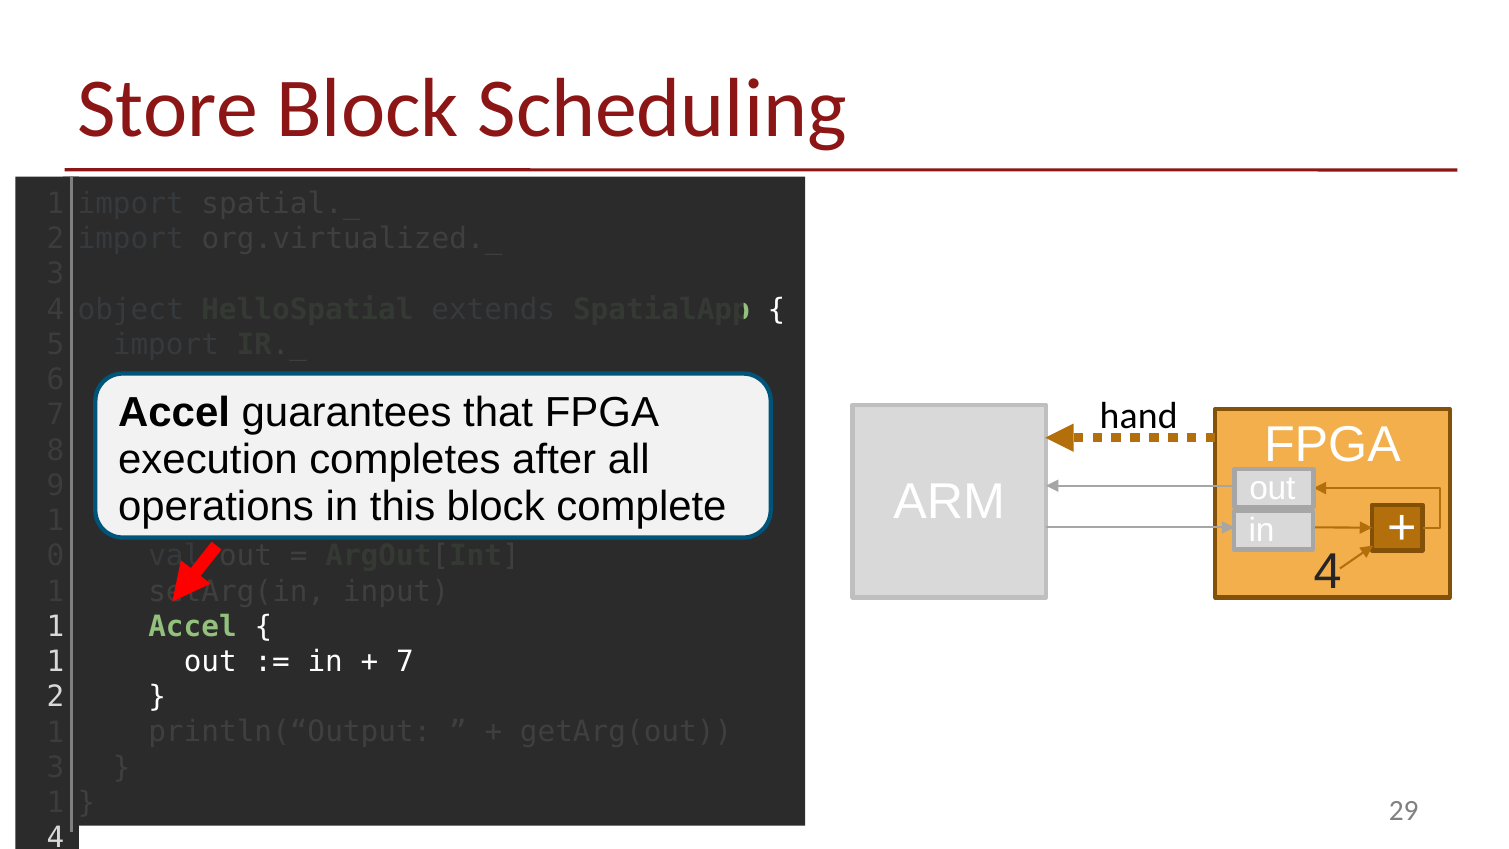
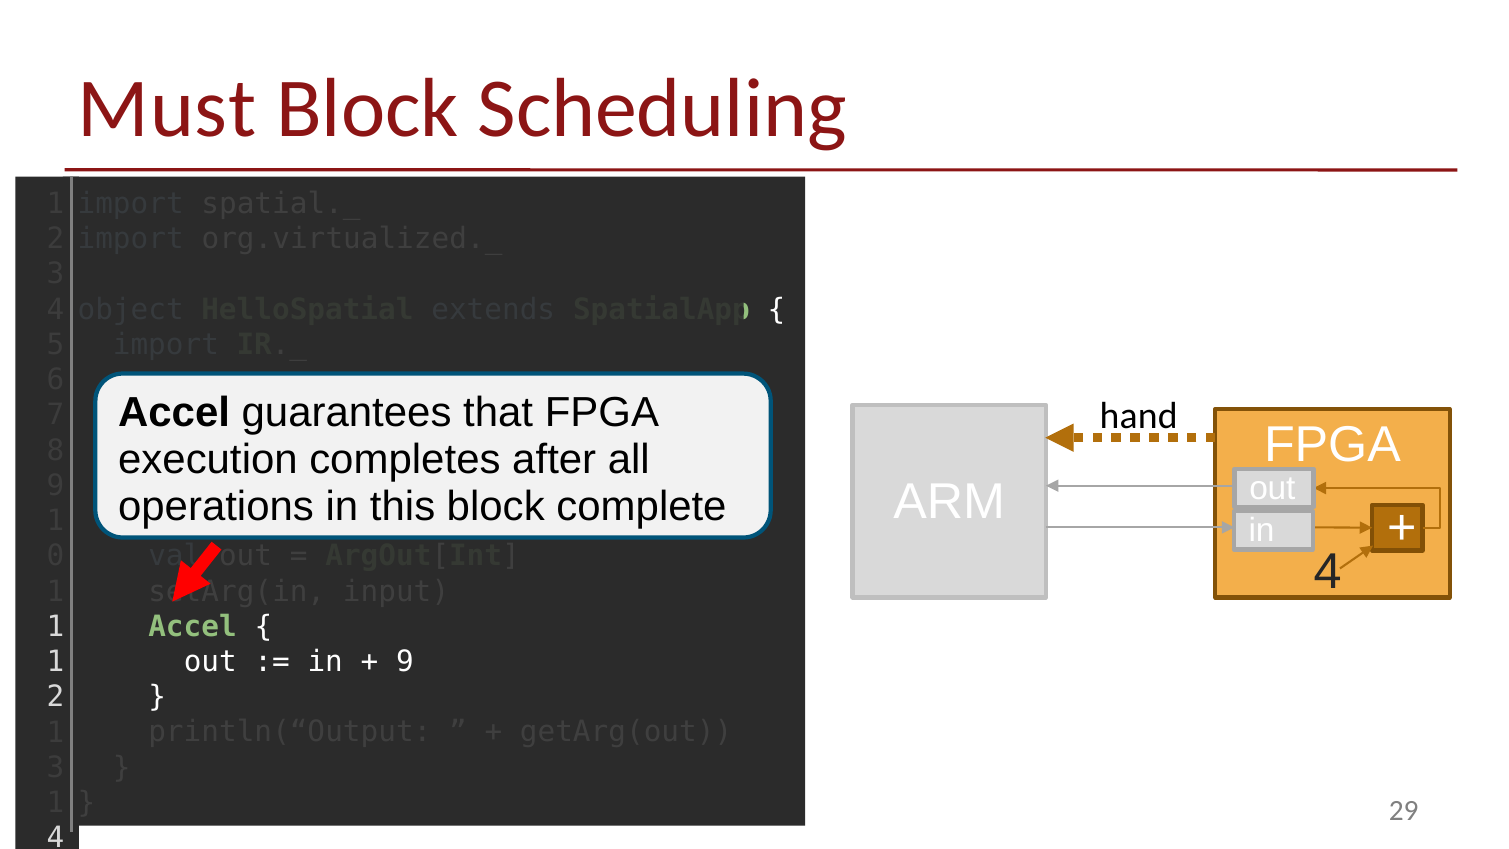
Store: Store -> Must
7 at (405, 662): 7 -> 9
